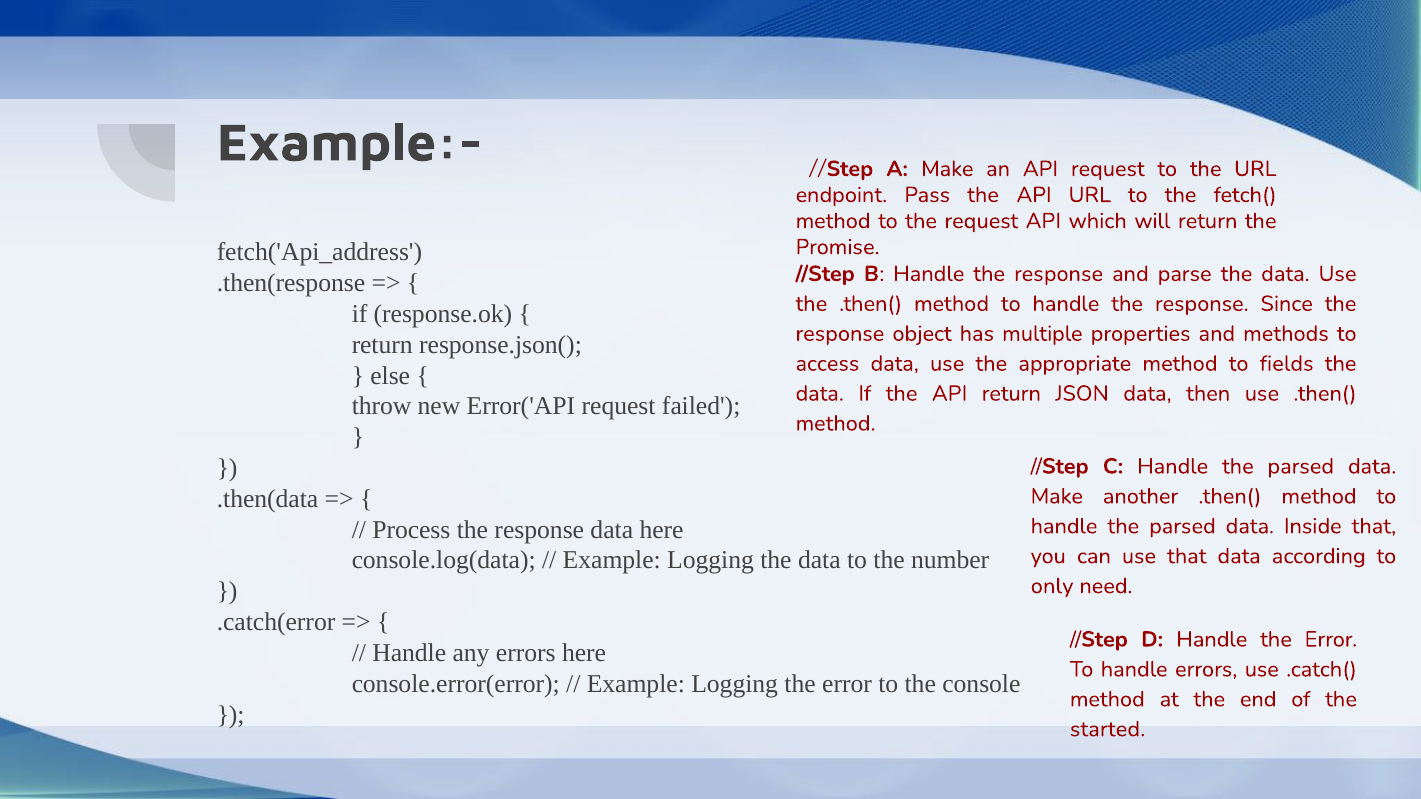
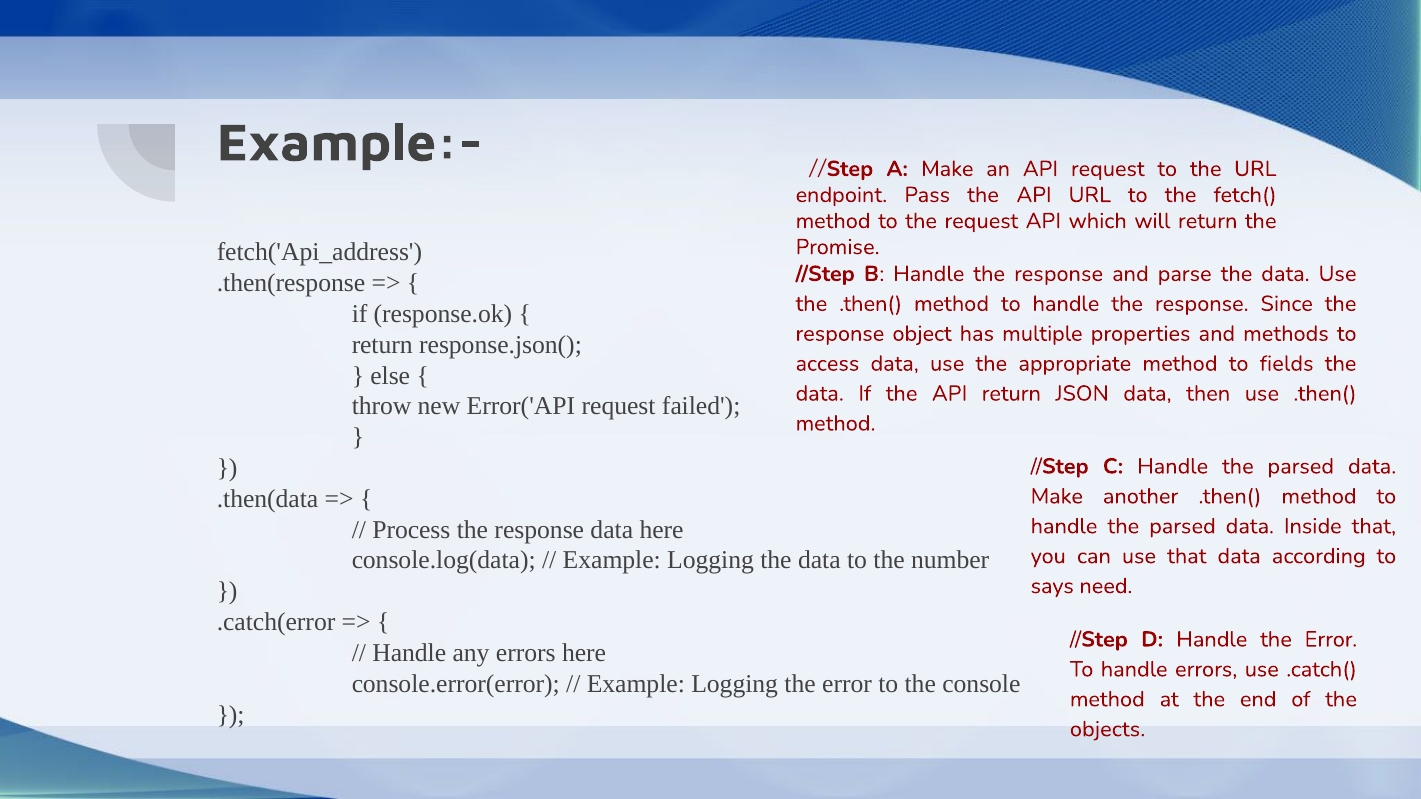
only: only -> says
started: started -> objects
